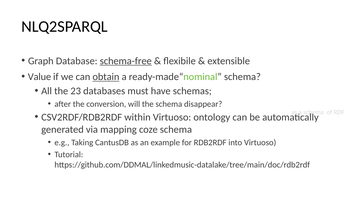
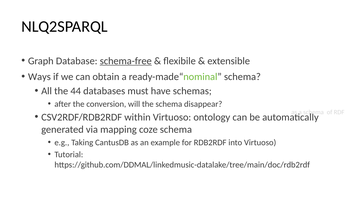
Value: Value -> Ways
obtain underline: present -> none
23: 23 -> 44
